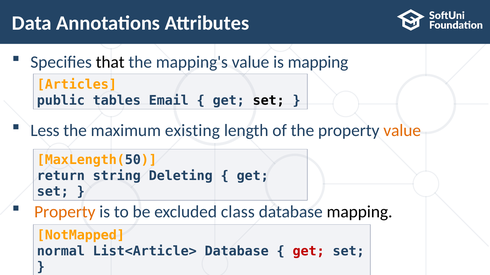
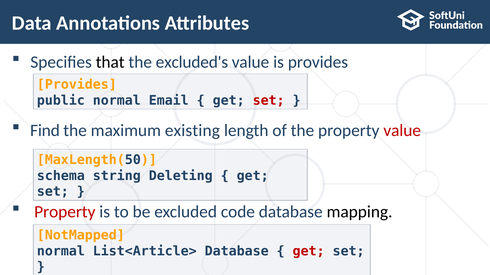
mapping's: mapping's -> excluded's
is mapping: mapping -> provides
Articles at (77, 85): Articles -> Provides
public tables: tables -> normal
set at (269, 101) colour: black -> red
Less: Less -> Find
value at (402, 131) colour: orange -> red
return: return -> schema
Property at (65, 212) colour: orange -> red
class: class -> code
